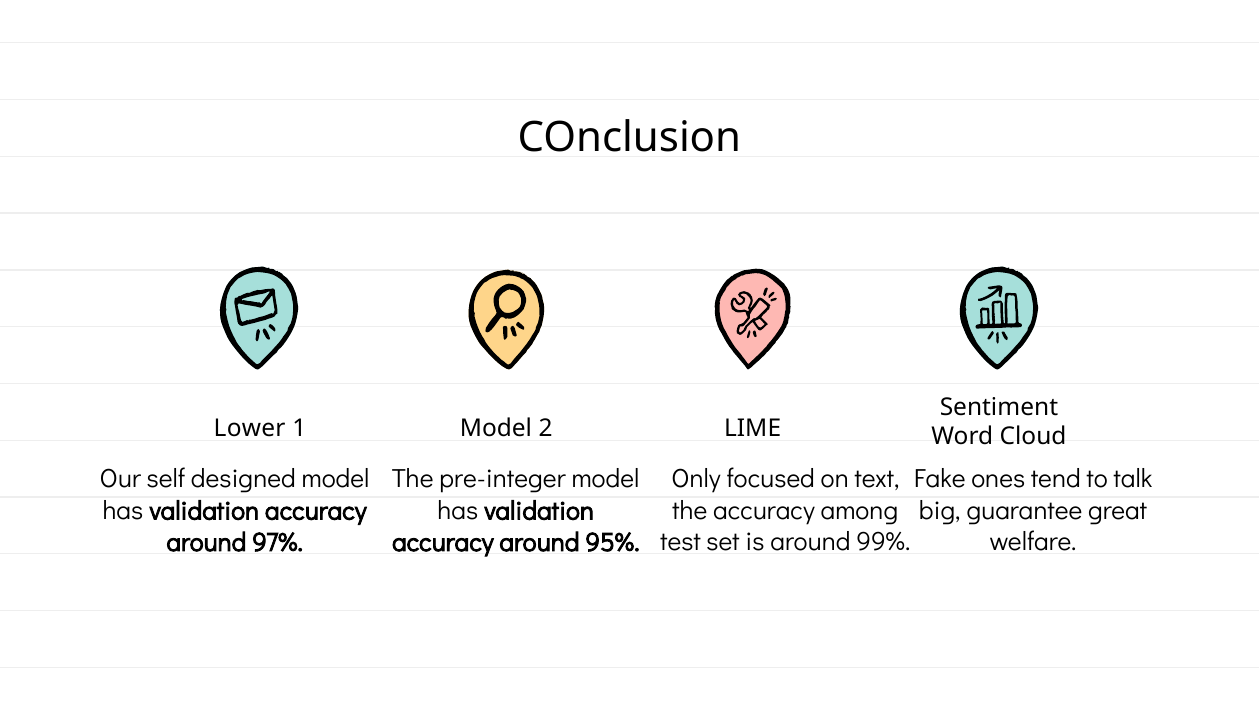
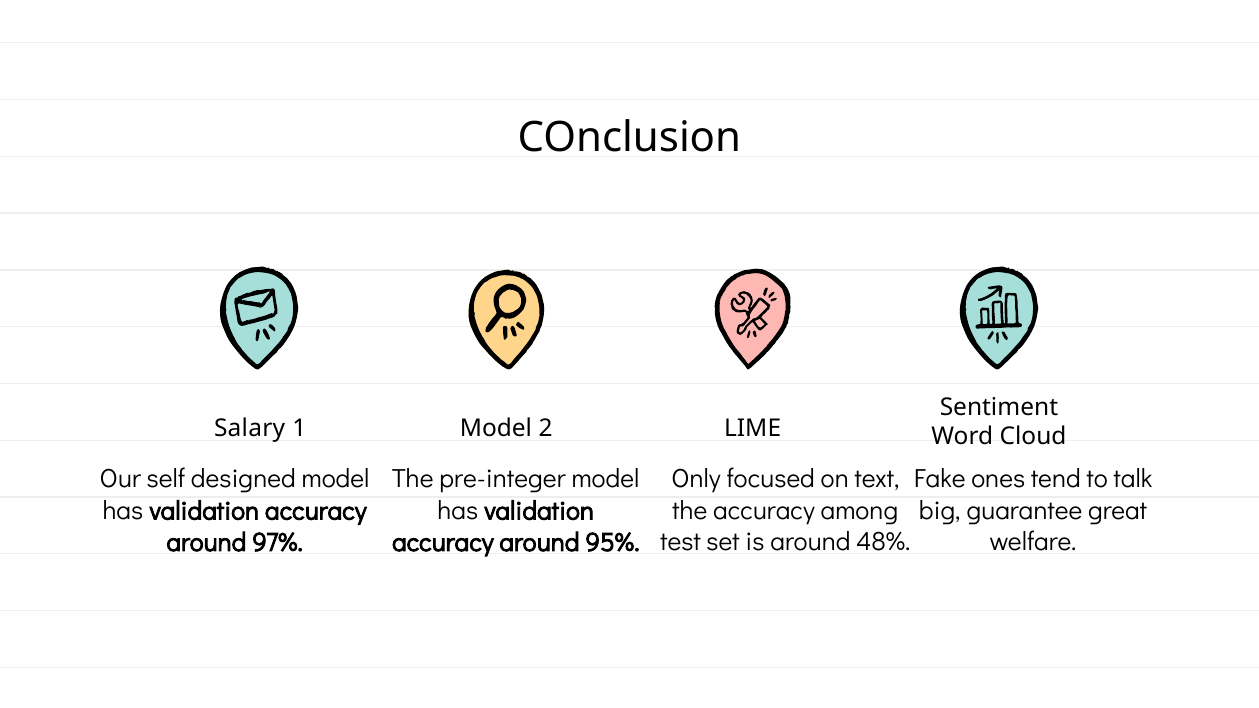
Lower: Lower -> Salary
99%: 99% -> 48%
